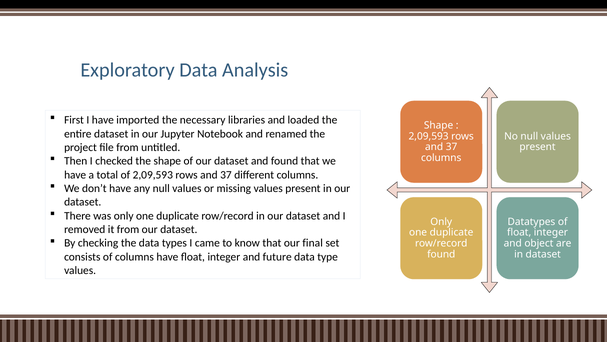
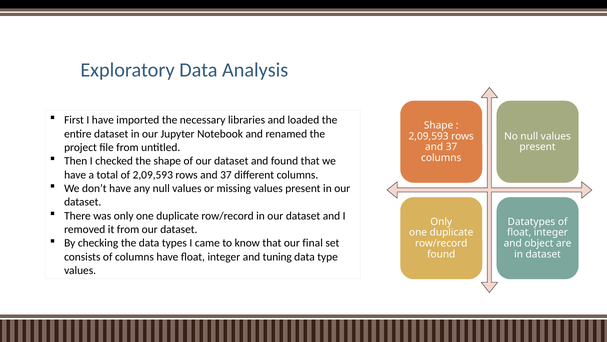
future: future -> tuning
